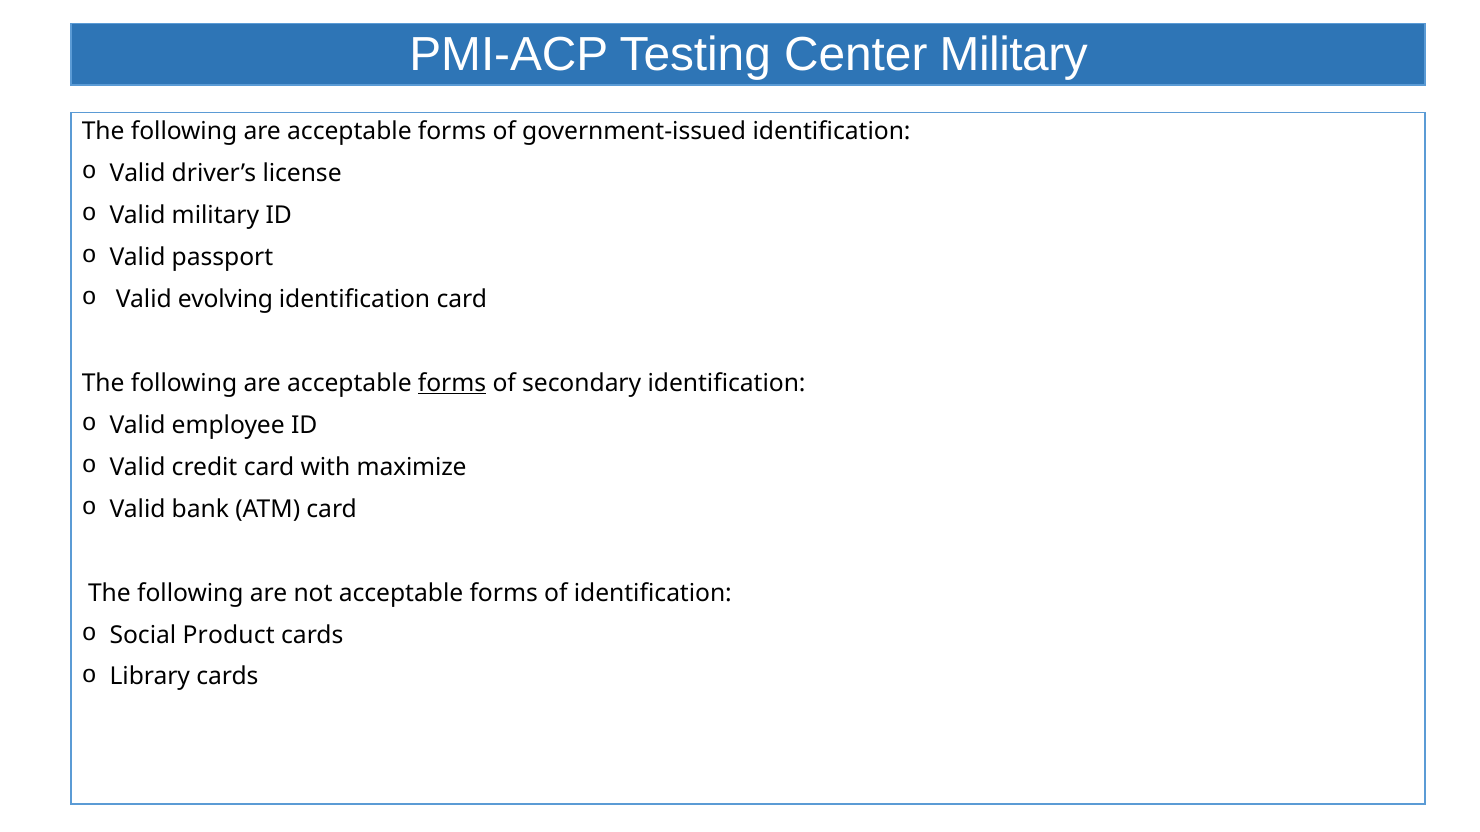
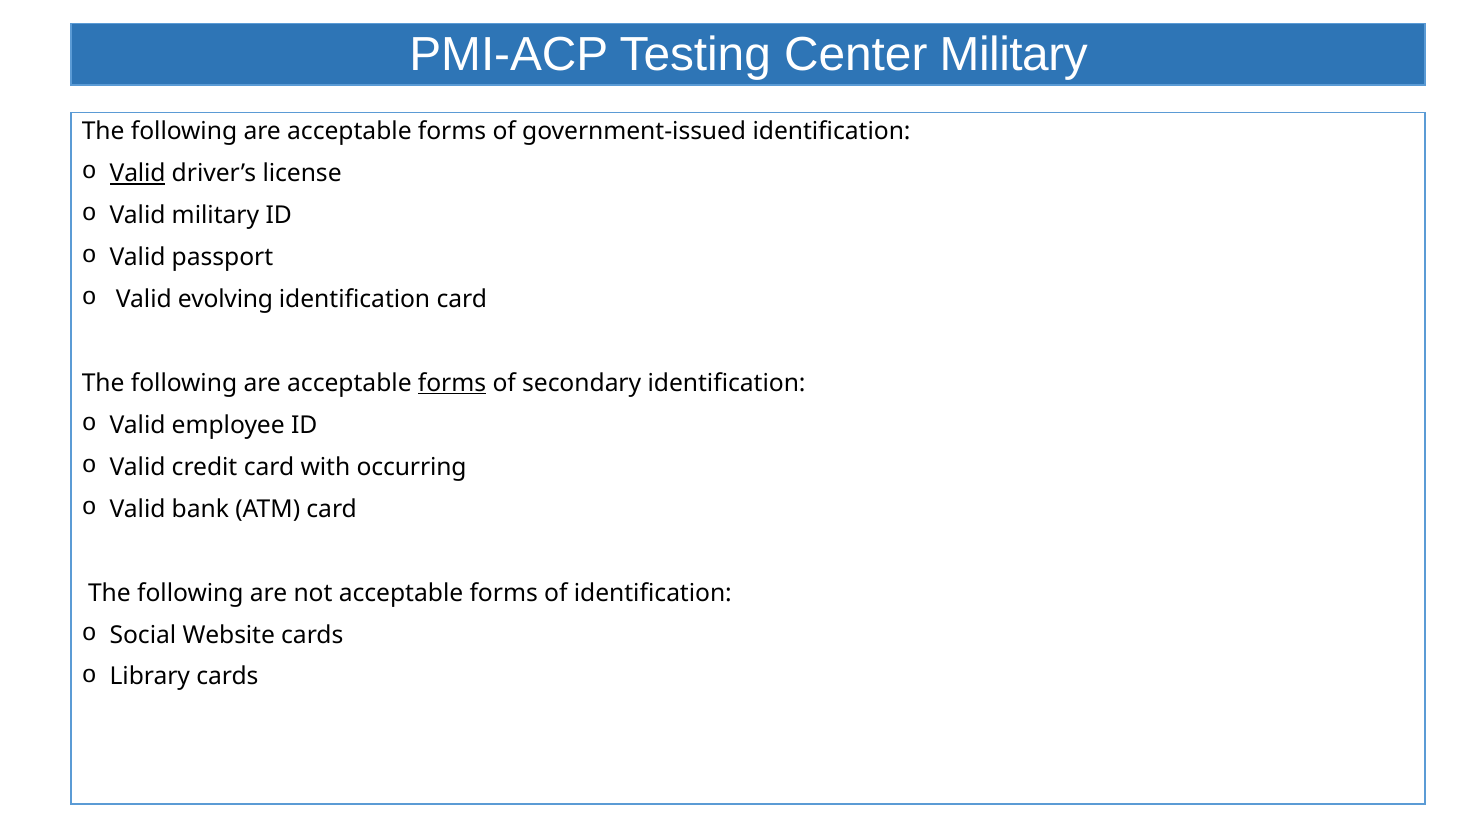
Valid at (138, 173) underline: none -> present
maximize: maximize -> occurring
Product: Product -> Website
